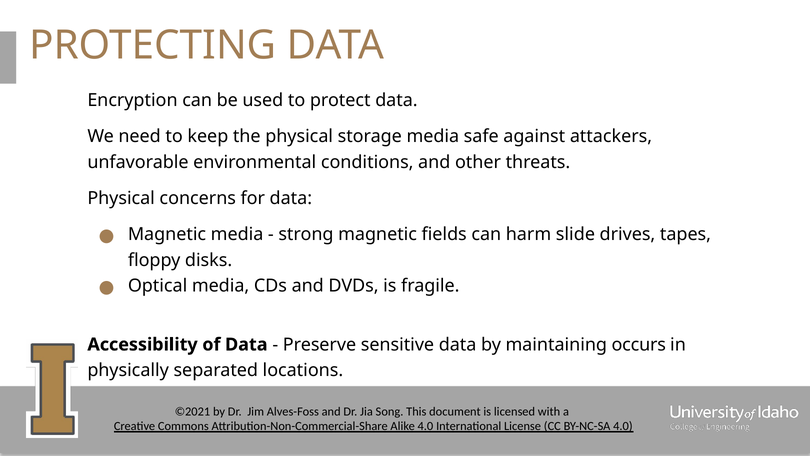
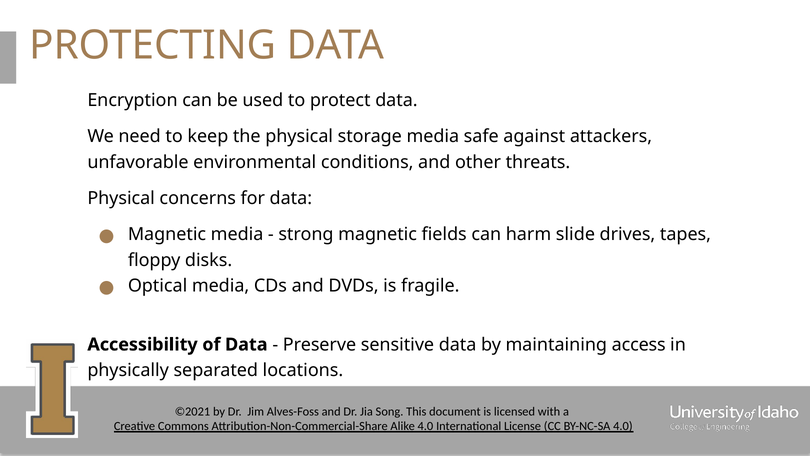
occurs: occurs -> access
